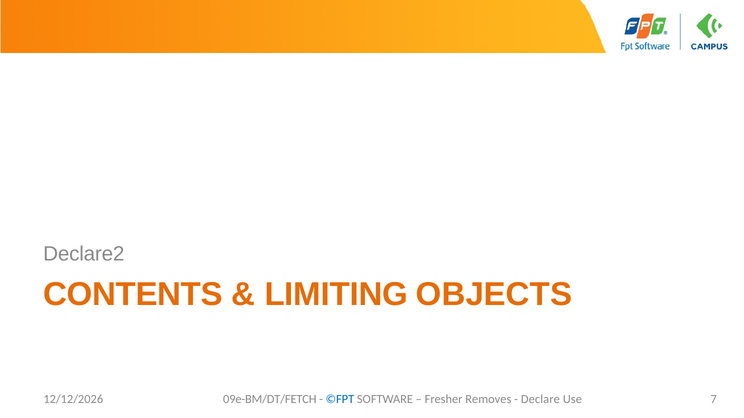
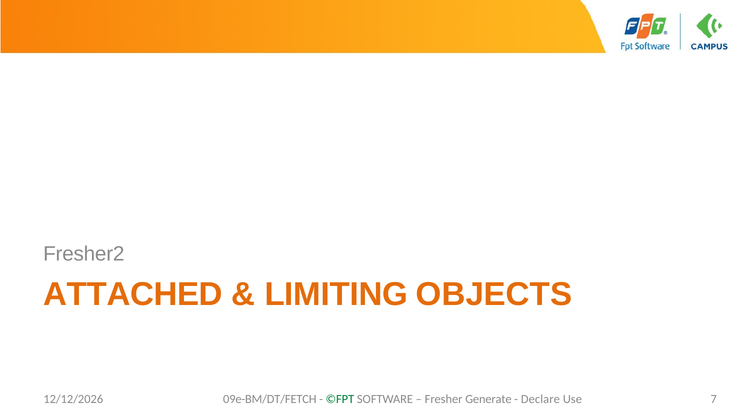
Declare2: Declare2 -> Fresher2
CONTENTS: CONTENTS -> ATTACHED
©FPT colour: blue -> green
Removes: Removes -> Generate
